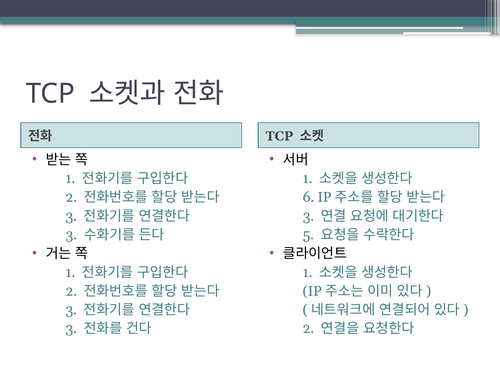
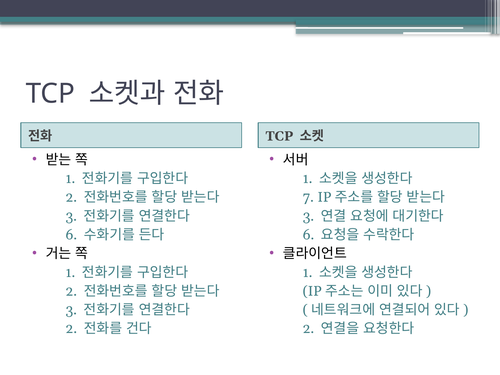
6: 6 -> 7
3 at (71, 235): 3 -> 6
5 at (308, 235): 5 -> 6
3 at (71, 329): 3 -> 2
